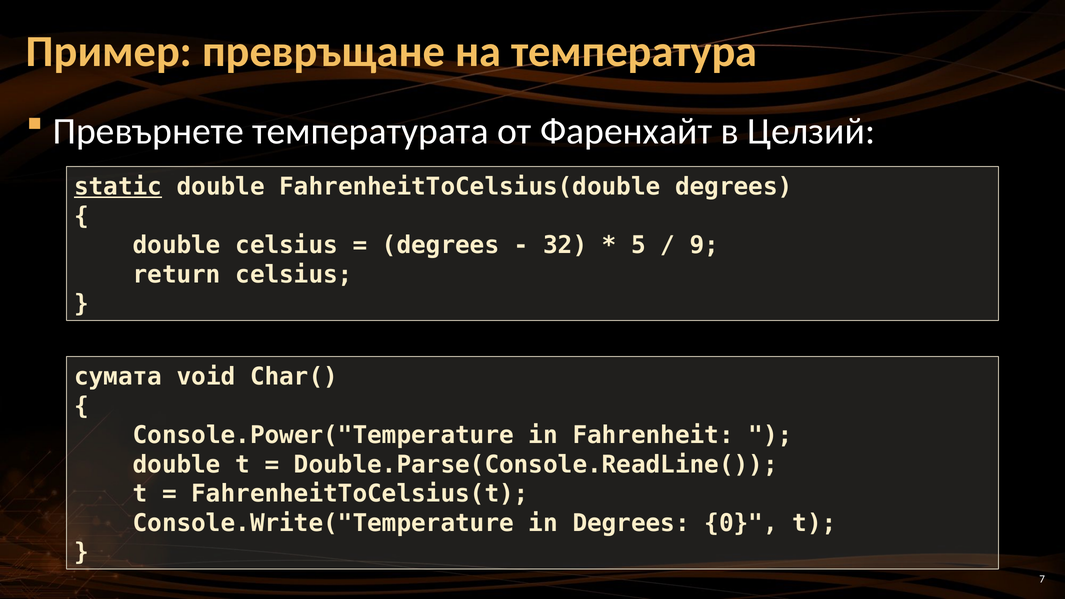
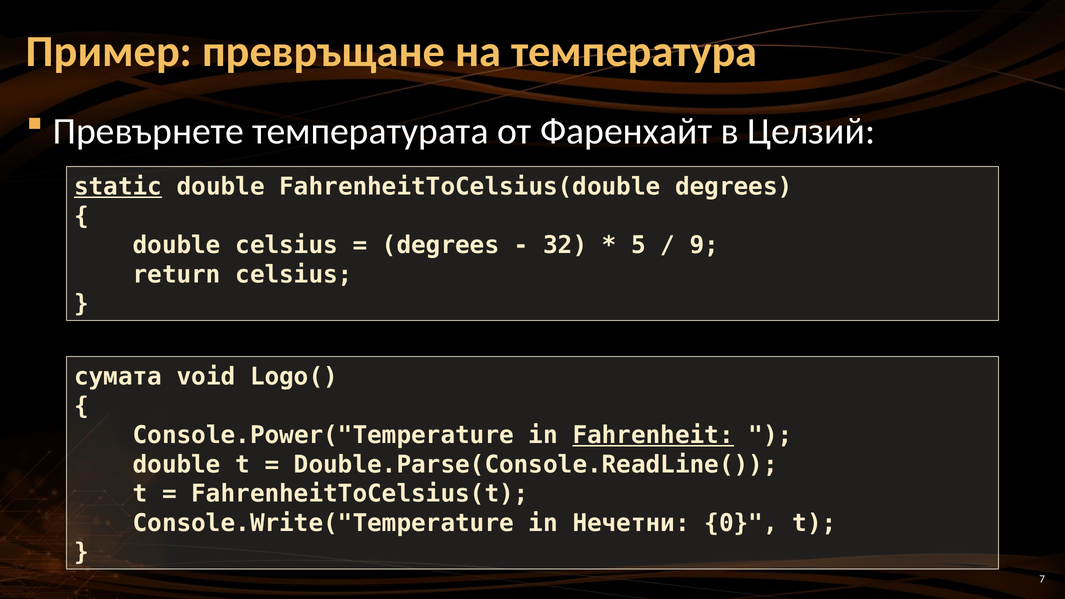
Char(: Char( -> Logo(
Fahrenheit underline: none -> present
in Degrees: Degrees -> Нечетни
